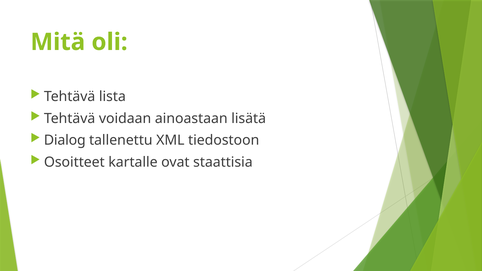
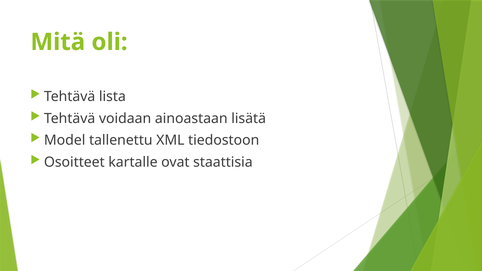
Dialog: Dialog -> Model
